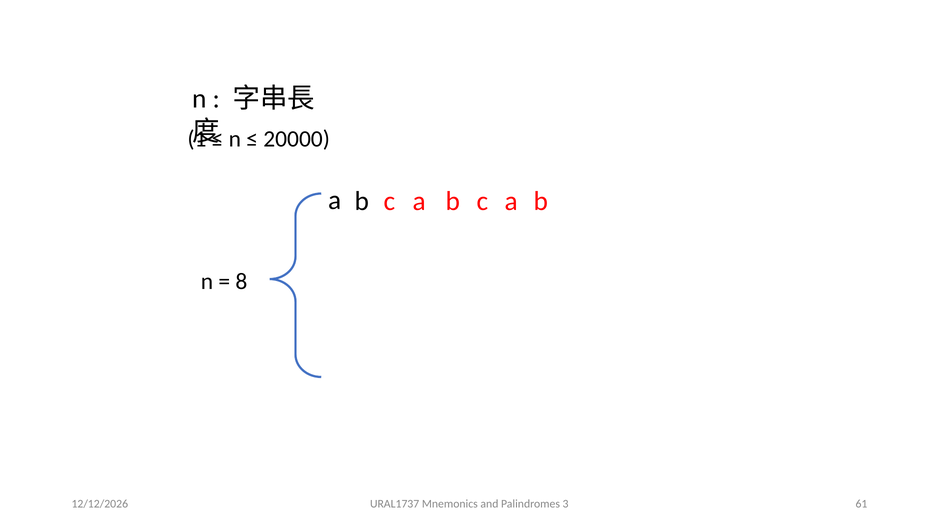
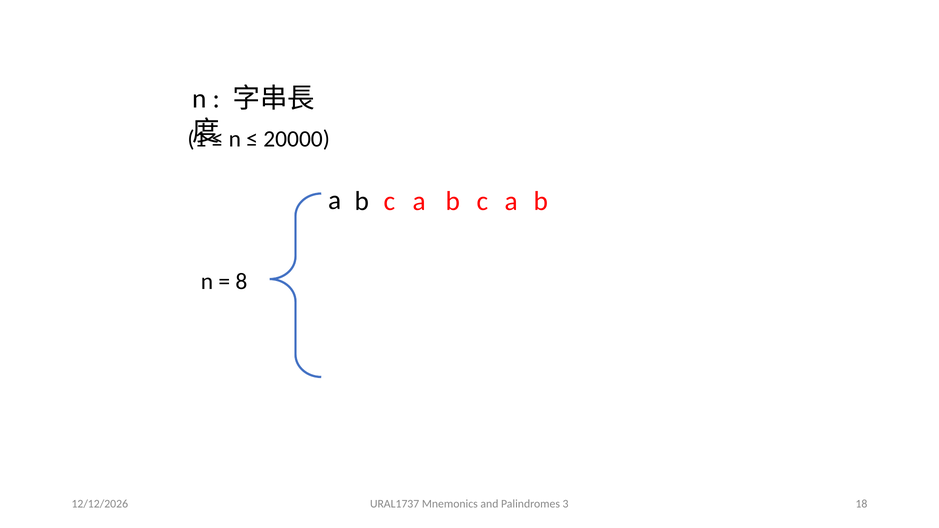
61: 61 -> 18
